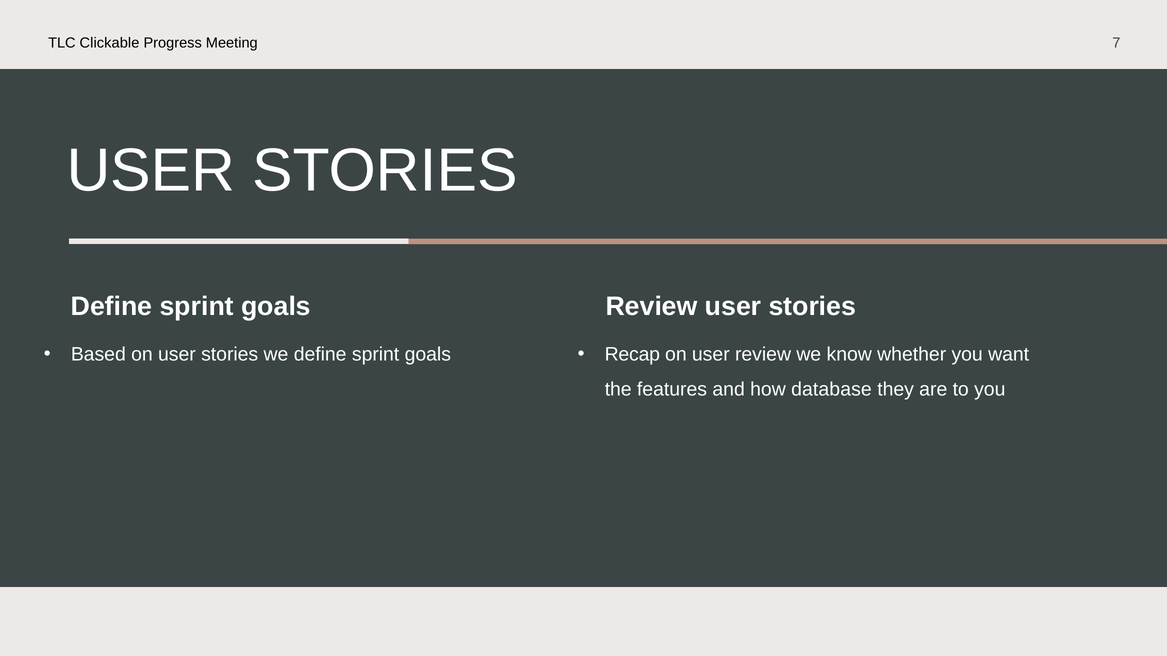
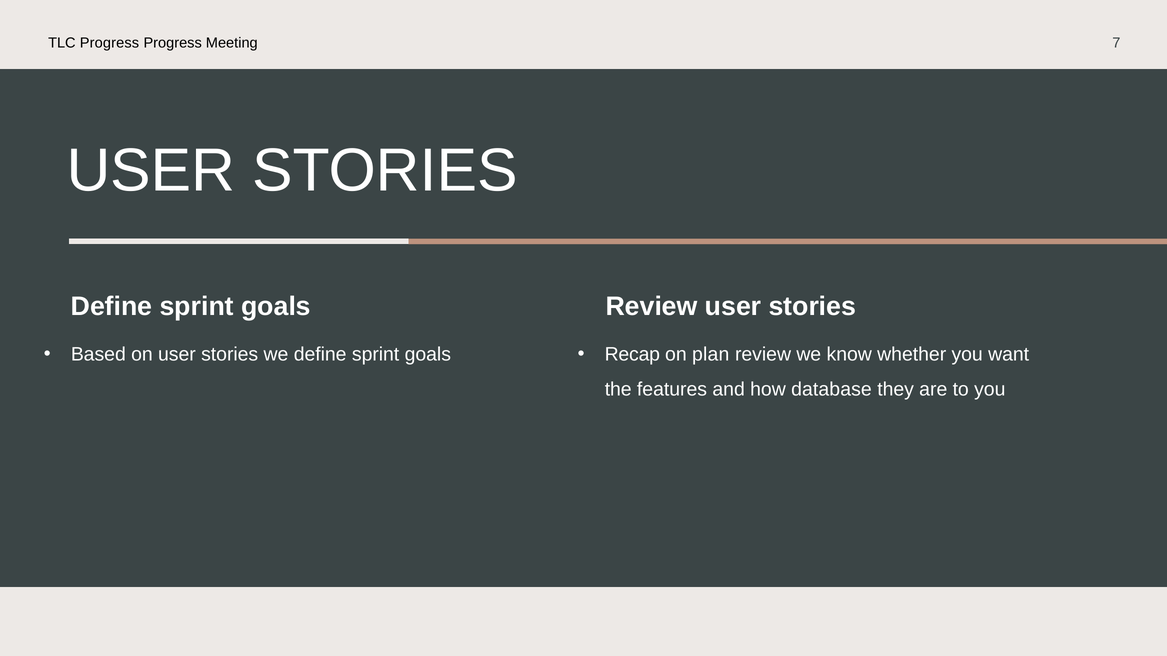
TLC Clickable: Clickable -> Progress
user at (711, 355): user -> plan
